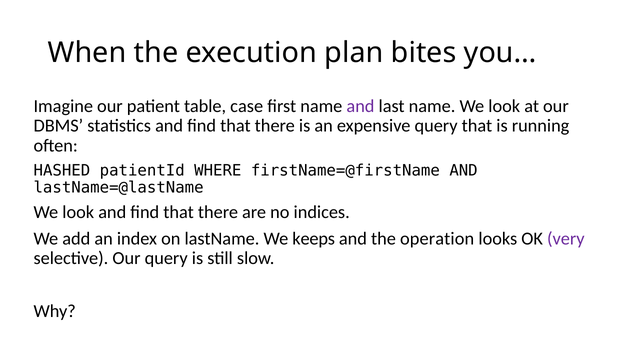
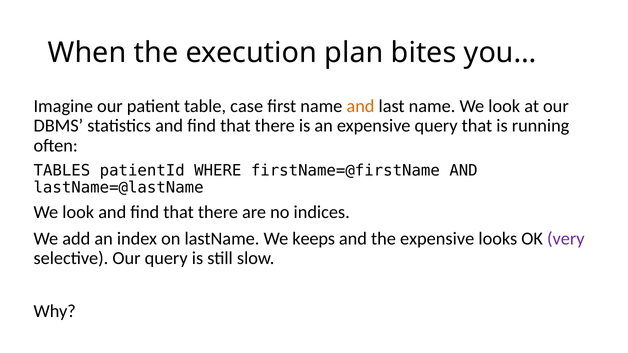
and at (360, 106) colour: purple -> orange
HASHED: HASHED -> TABLES
the operation: operation -> expensive
